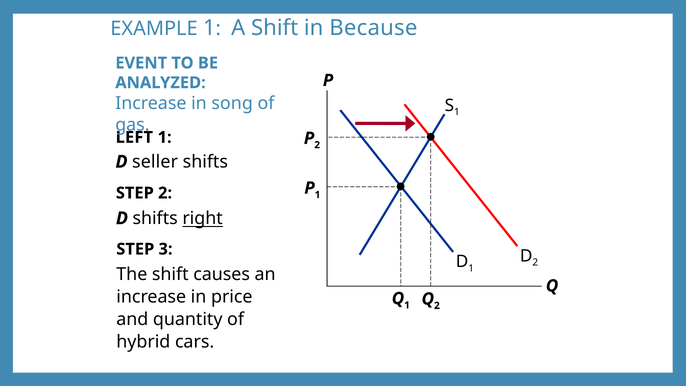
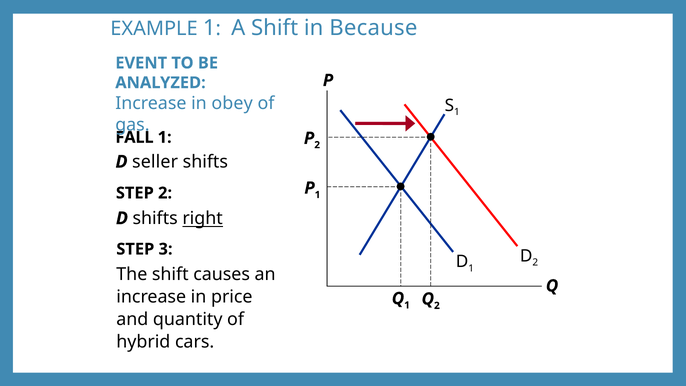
song: song -> obey
LEFT: LEFT -> FALL
